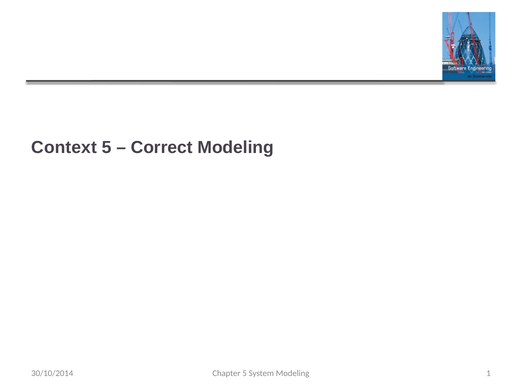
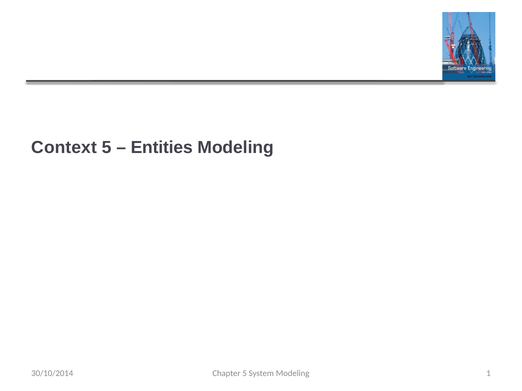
Correct: Correct -> Entities
